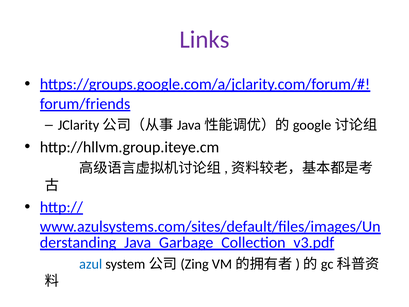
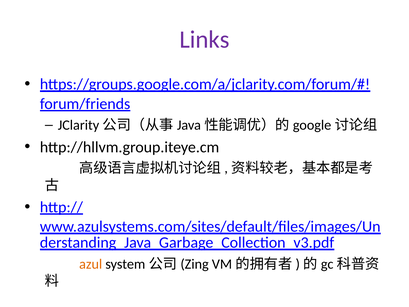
azul colour: blue -> orange
